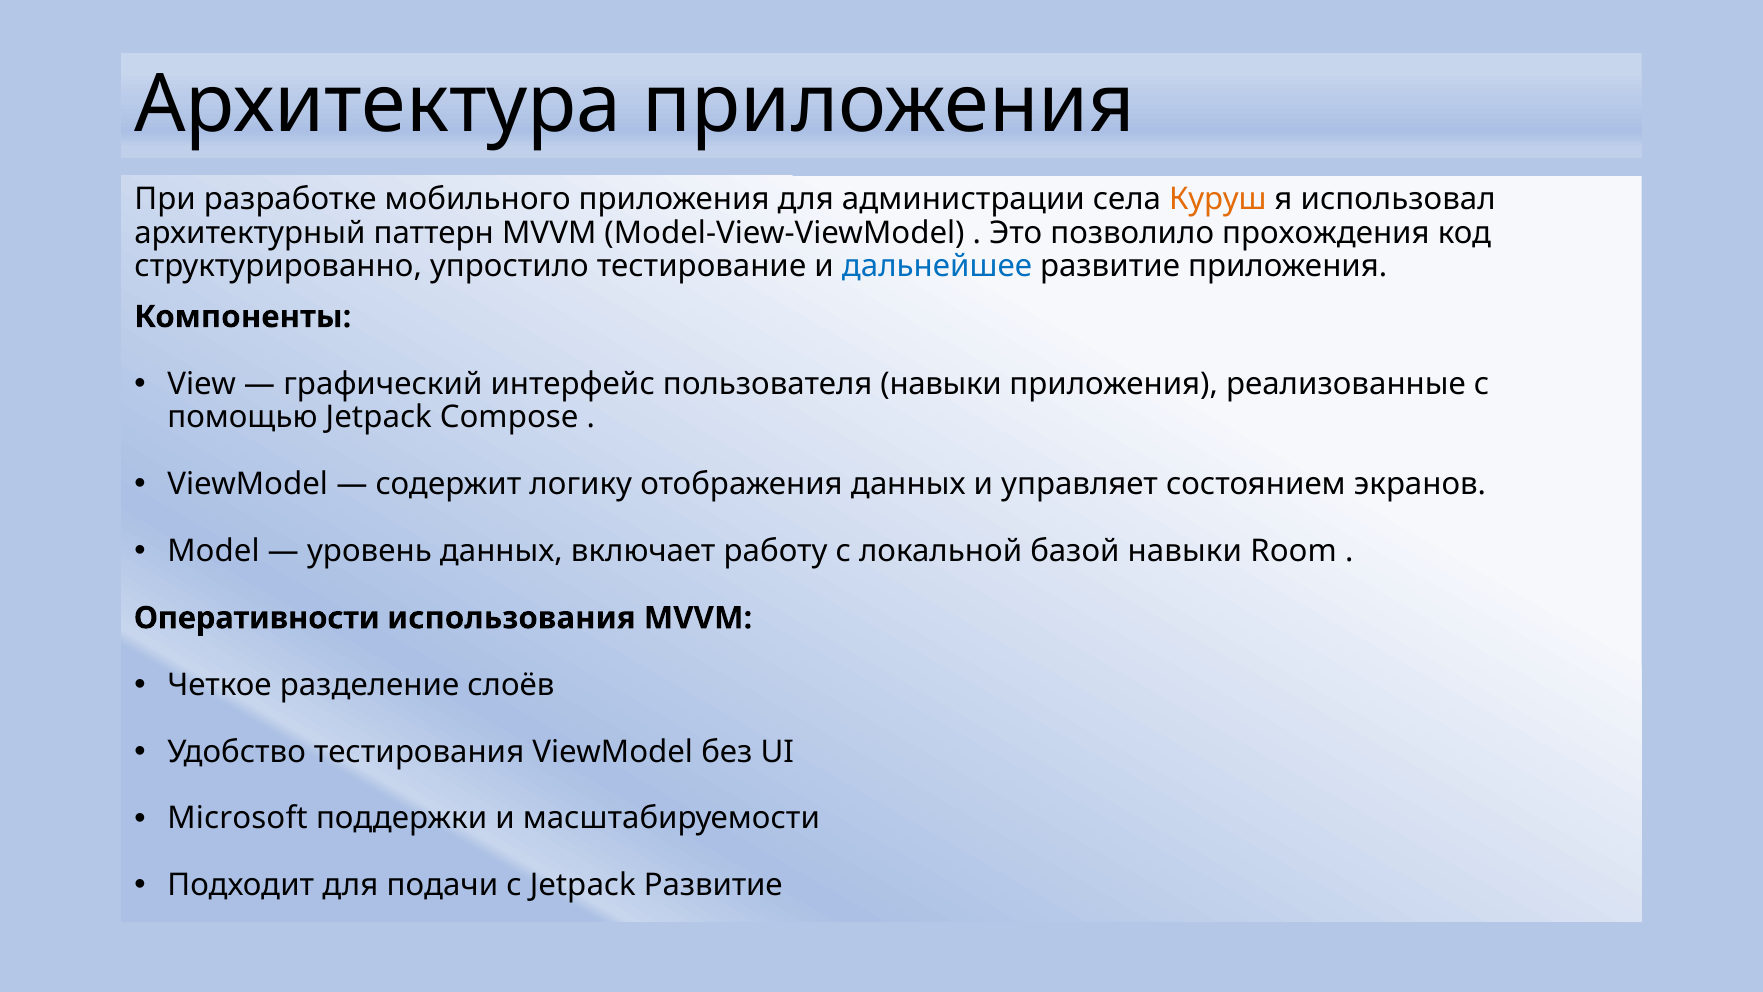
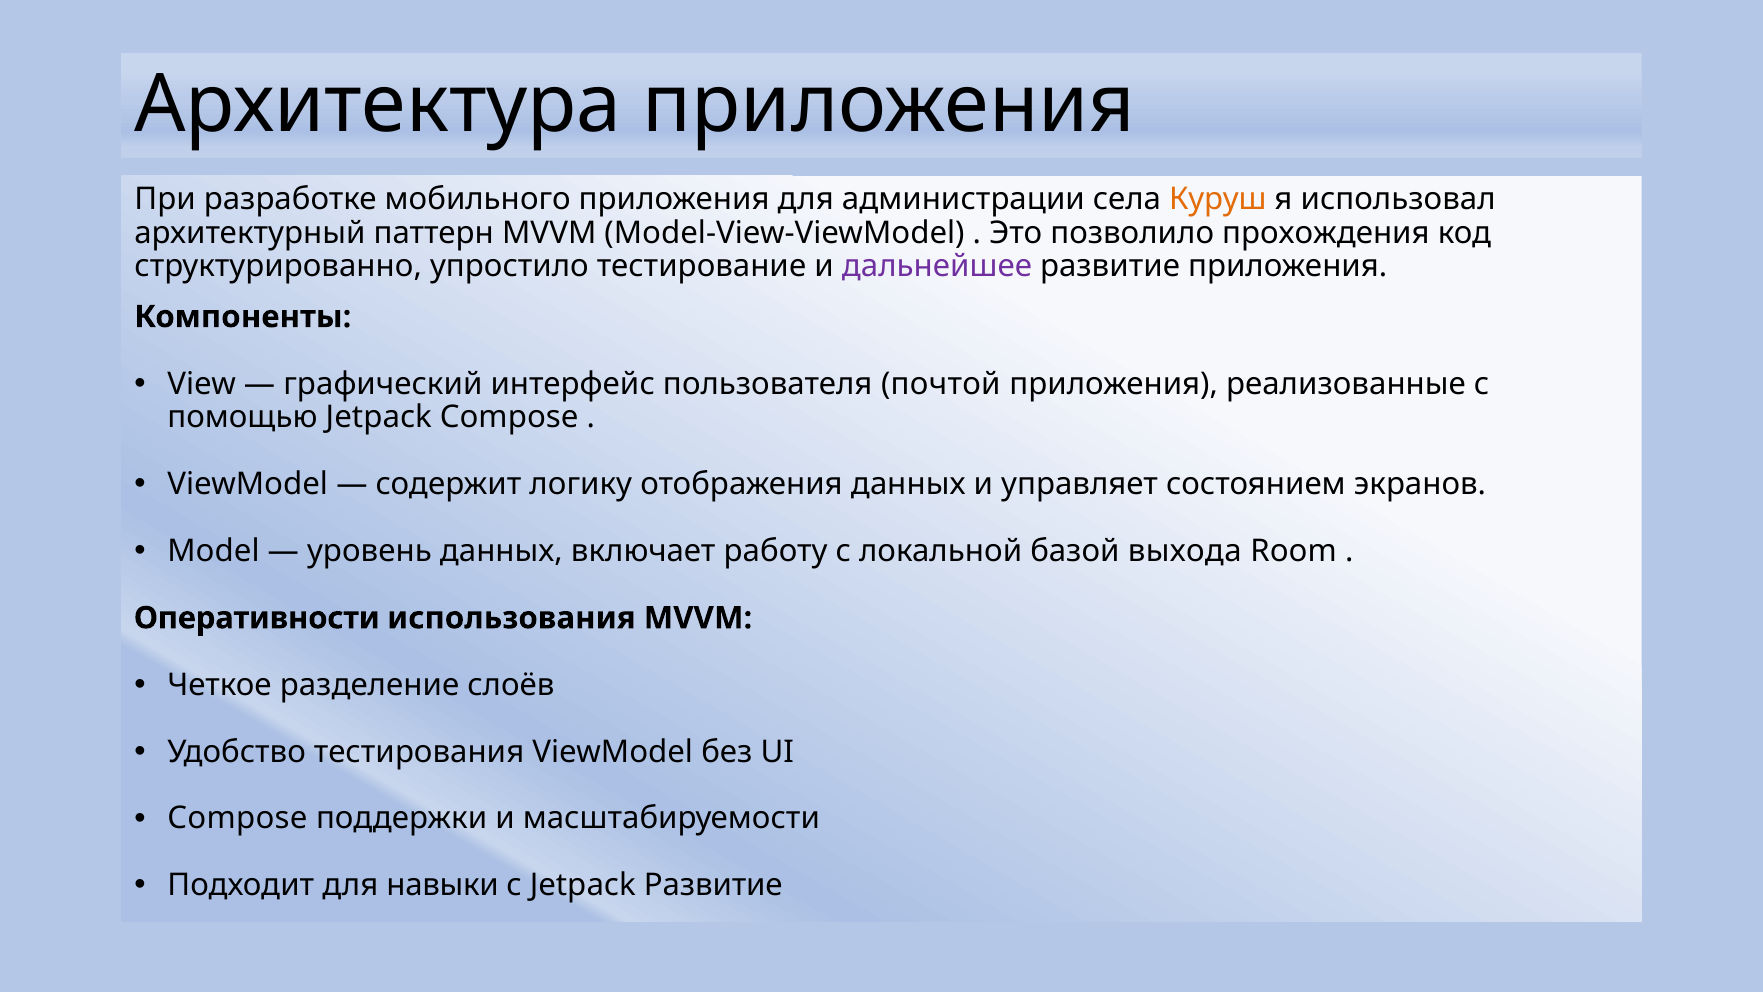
дальнейшее colour: blue -> purple
пользователя навыки: навыки -> почтой
базой навыки: навыки -> выхода
Microsoft at (238, 818): Microsoft -> Compose
подачи: подачи -> навыки
